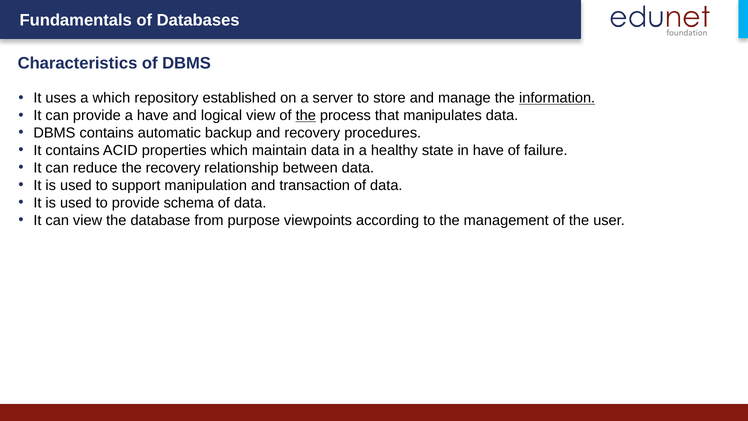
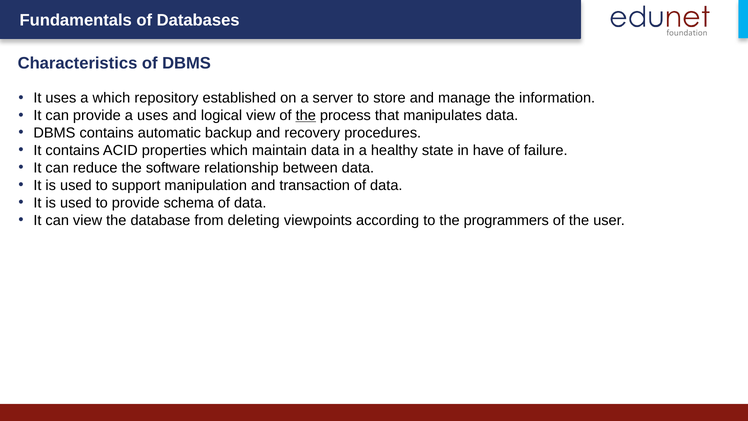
information underline: present -> none
a have: have -> uses
the recovery: recovery -> software
purpose: purpose -> deleting
management: management -> programmers
